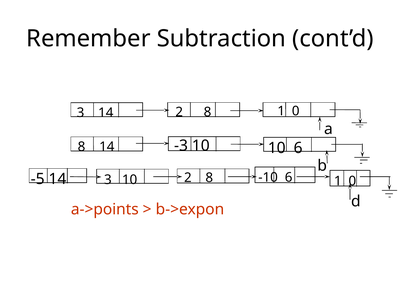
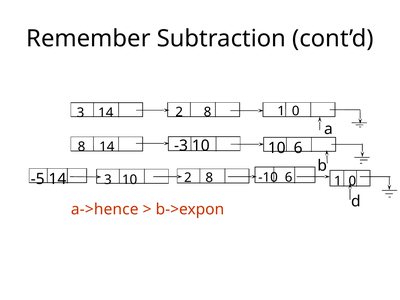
a->points: a->points -> a->hence
